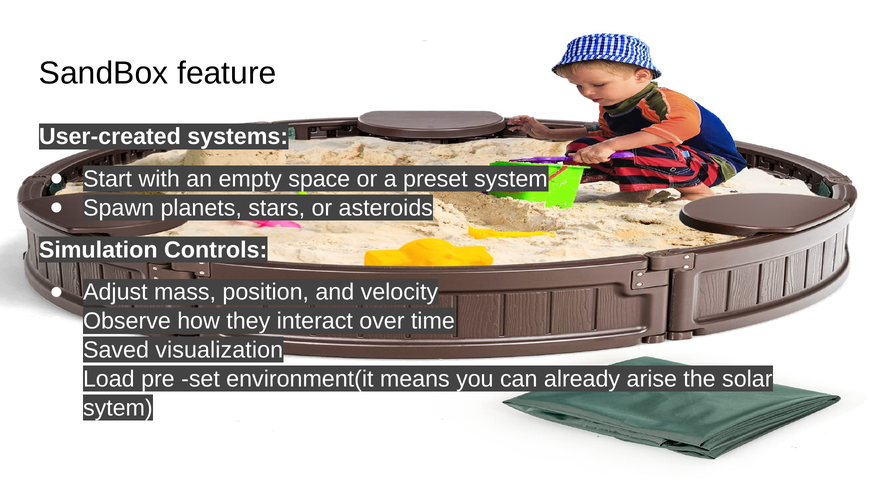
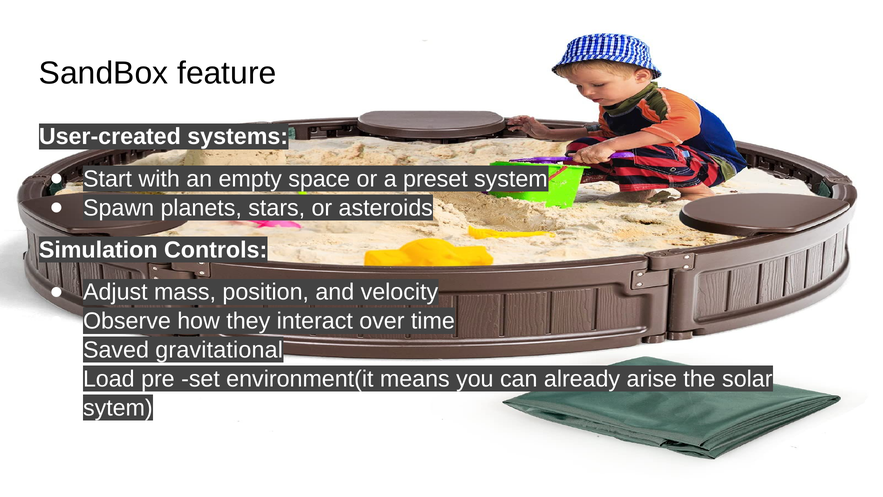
visualization: visualization -> gravitational
